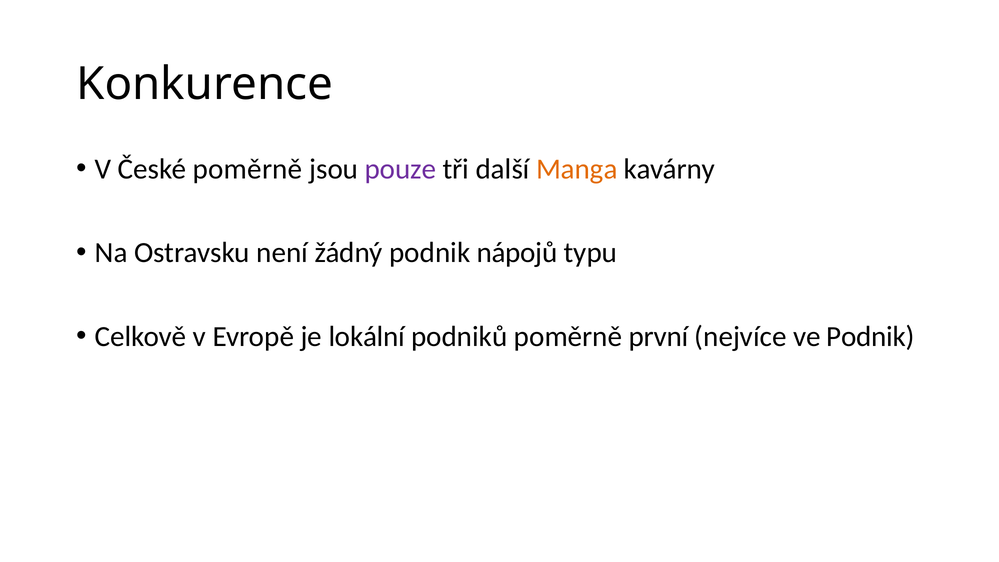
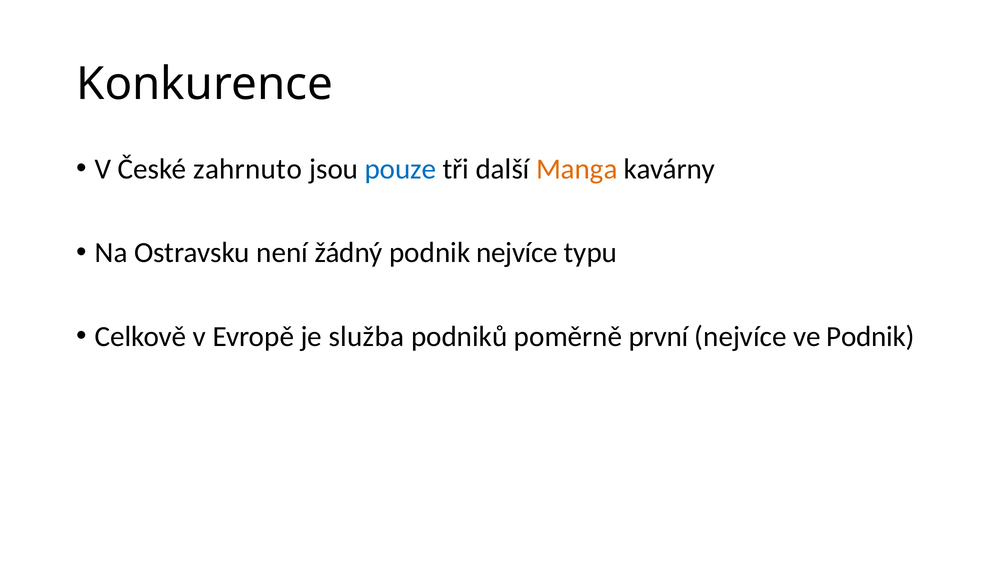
České poměrně: poměrně -> zahrnuto
pouze colour: purple -> blue
podnik nápojů: nápojů -> nejvíce
lokální: lokální -> služba
